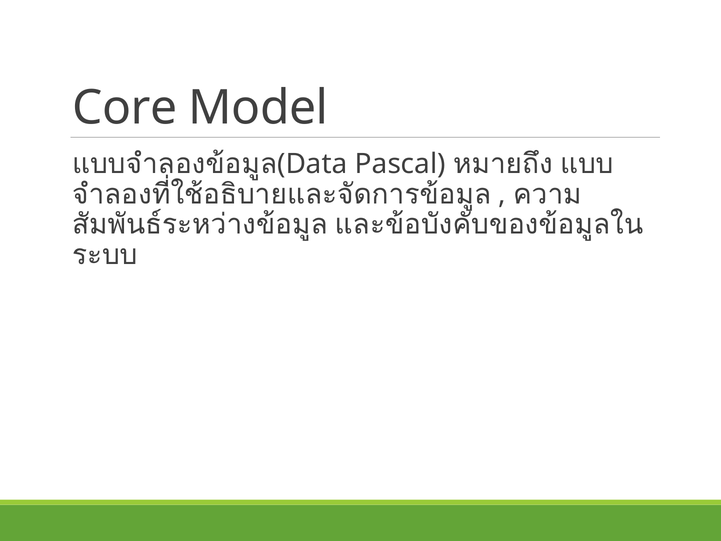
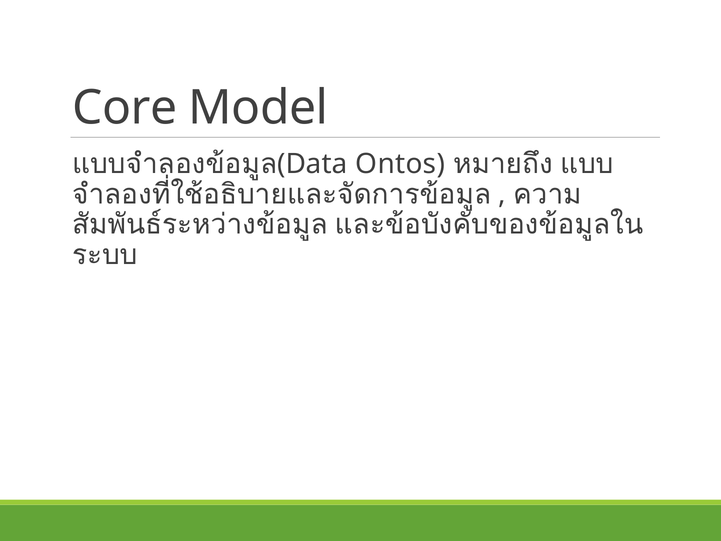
Pascal: Pascal -> Ontos
